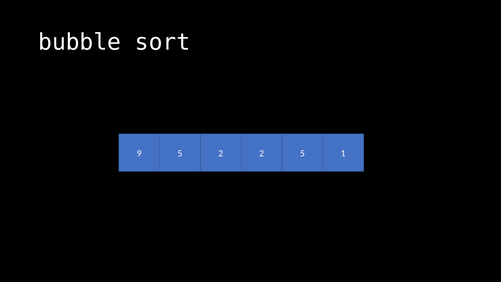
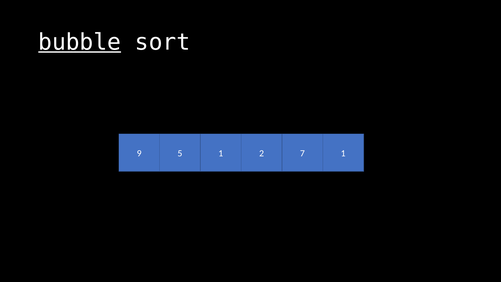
bubble underline: none -> present
5 2: 2 -> 1
2 5: 5 -> 7
